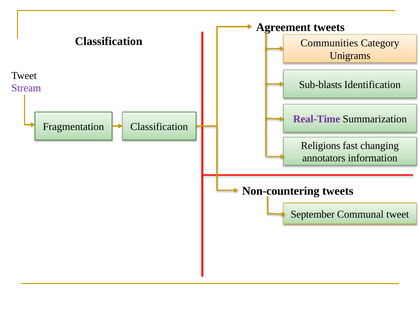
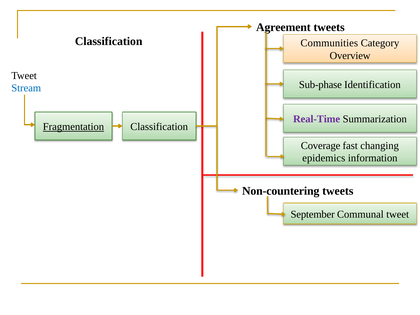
Unigrams: Unigrams -> Overview
Sub-blasts: Sub-blasts -> Sub-phase
Stream colour: purple -> blue
Fragmentation underline: none -> present
Religions: Religions -> Coverage
annotators: annotators -> epidemics
